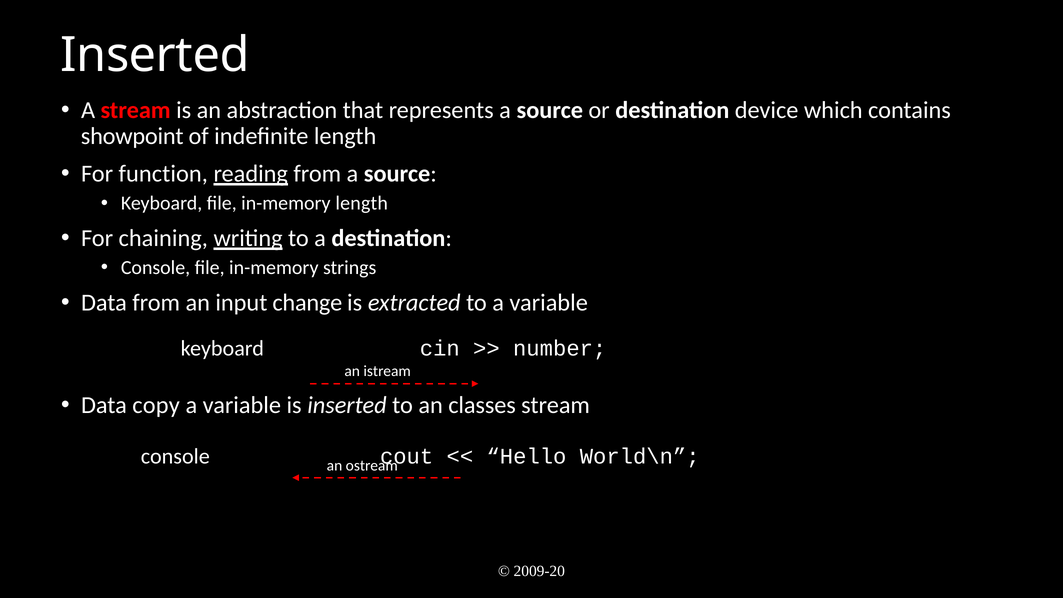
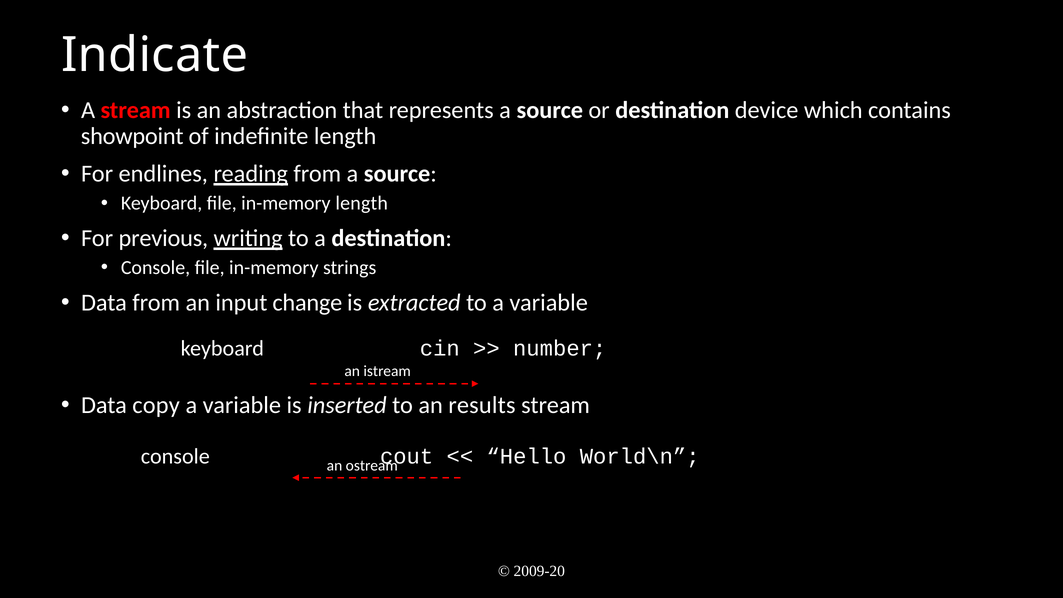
Inserted at (155, 55): Inserted -> Indicate
function: function -> endlines
chaining: chaining -> previous
classes: classes -> results
